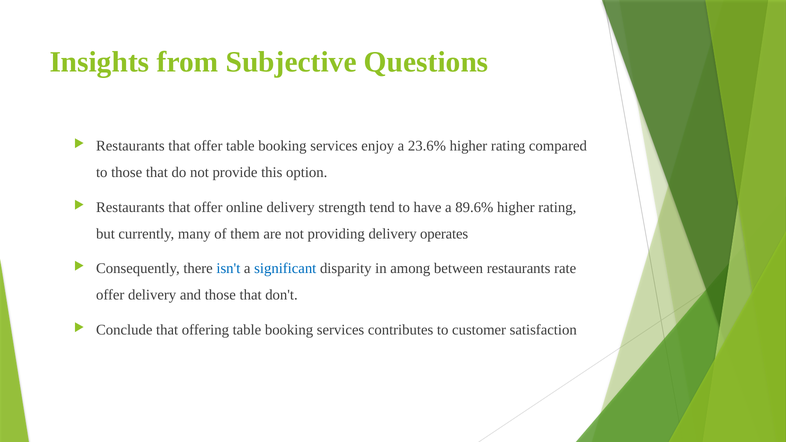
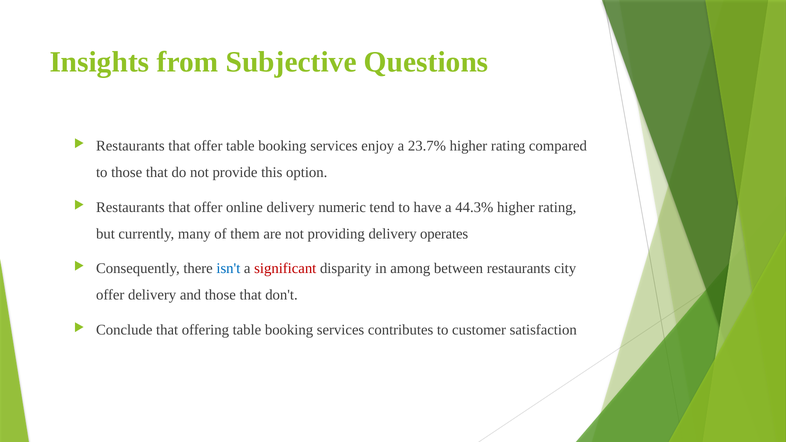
23.6%: 23.6% -> 23.7%
strength: strength -> numeric
89.6%: 89.6% -> 44.3%
significant colour: blue -> red
rate: rate -> city
